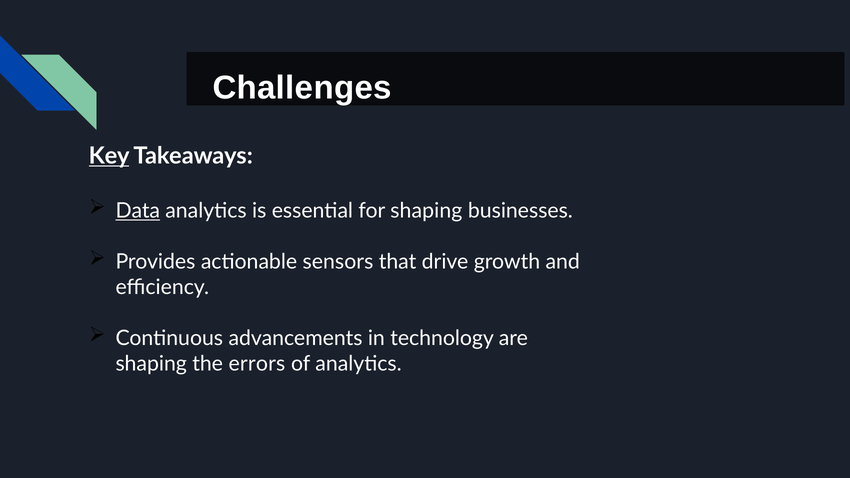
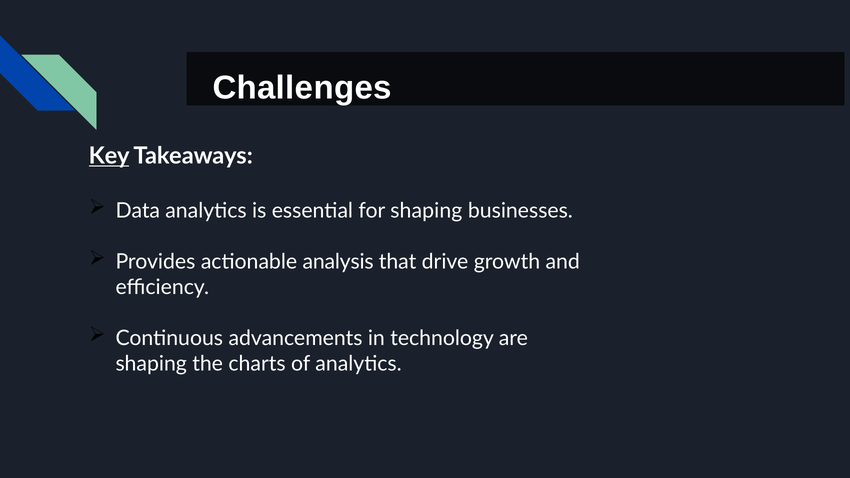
Data underline: present -> none
sensors: sensors -> analysis
errors: errors -> charts
